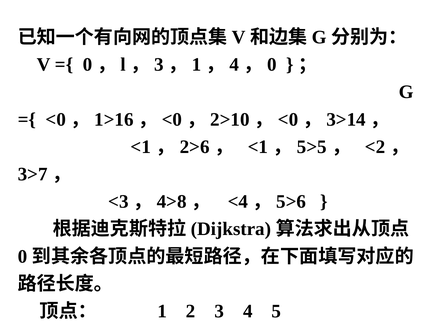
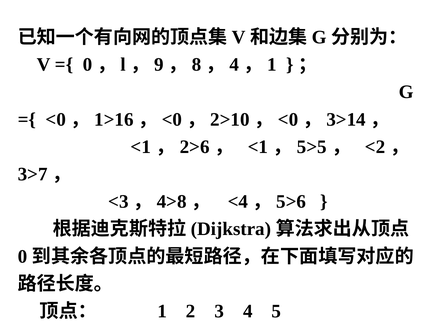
3 at (159, 65): 3 -> 9
1 at (196, 65): 1 -> 8
0 at (272, 65): 0 -> 1
